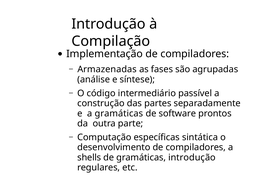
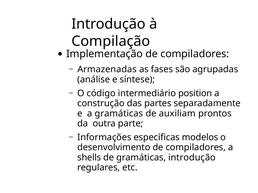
passível: passível -> position
software: software -> auxiliam
Computação: Computação -> Informações
sintática: sintática -> modelos
